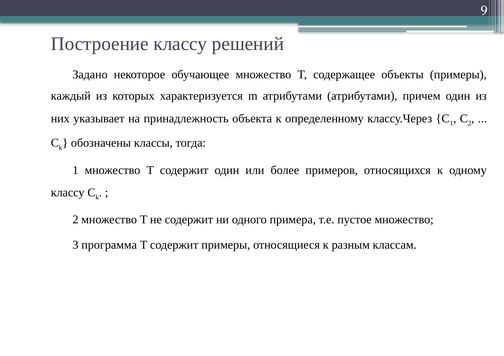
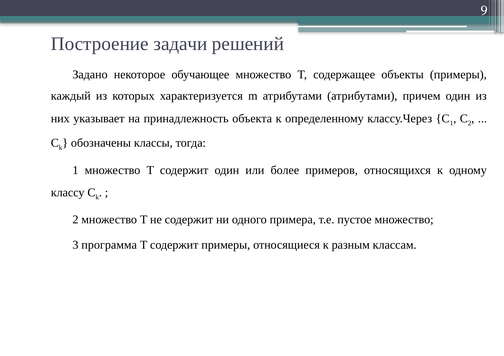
Построение классу: классу -> задачи
